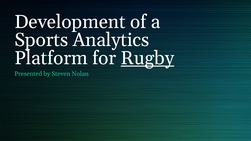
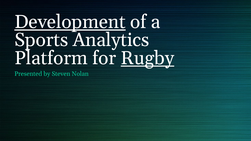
Development underline: none -> present
